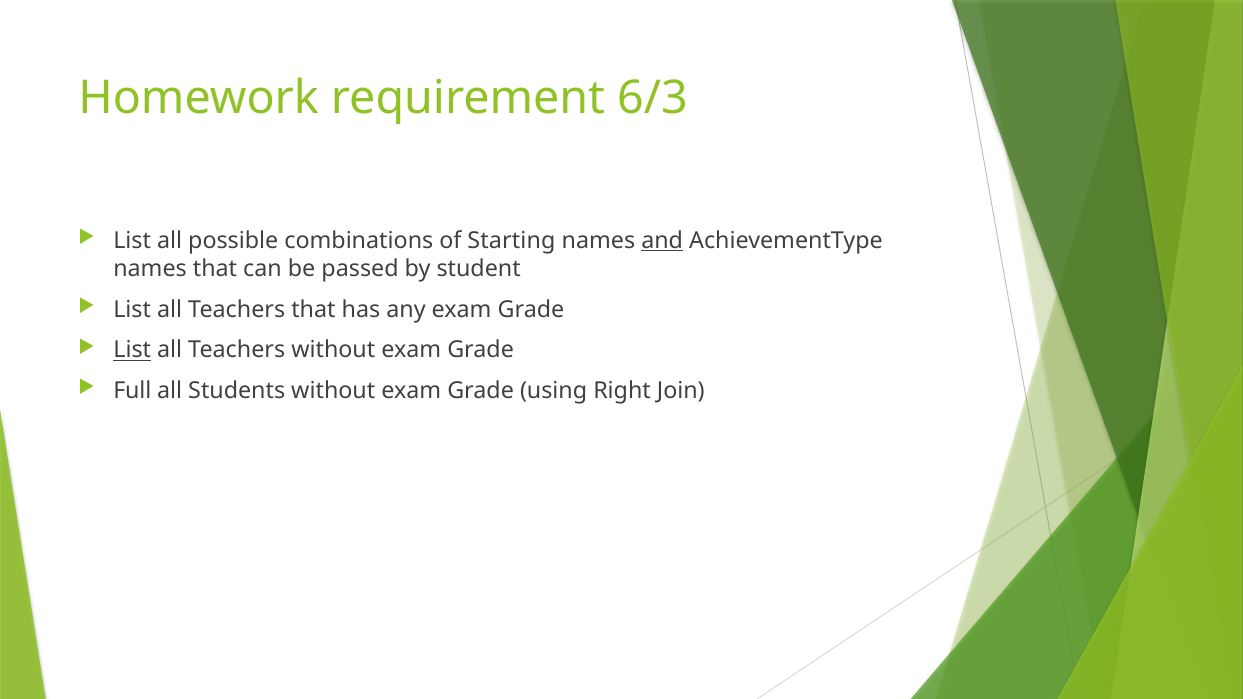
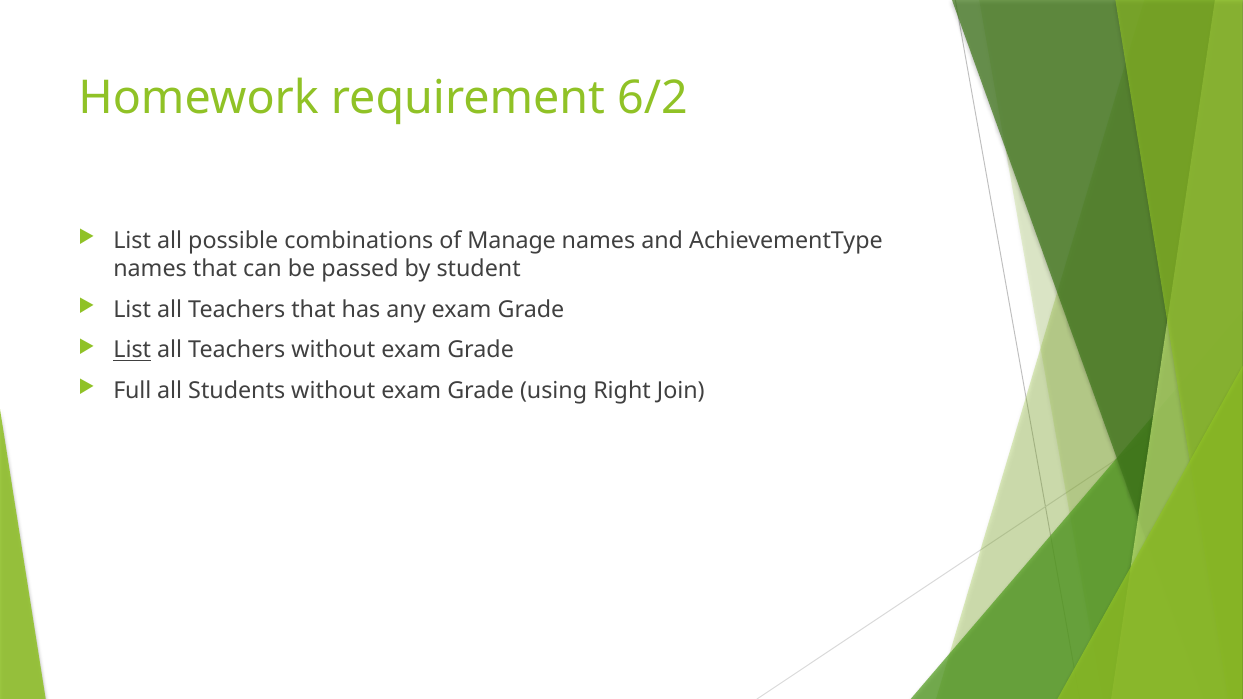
6/3: 6/3 -> 6/2
Starting: Starting -> Manage
and underline: present -> none
